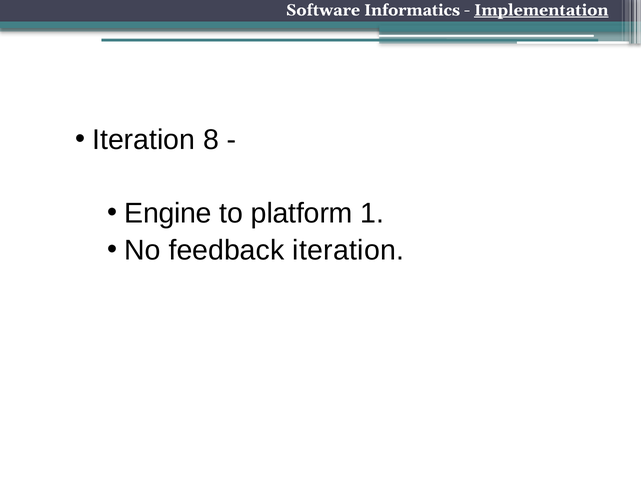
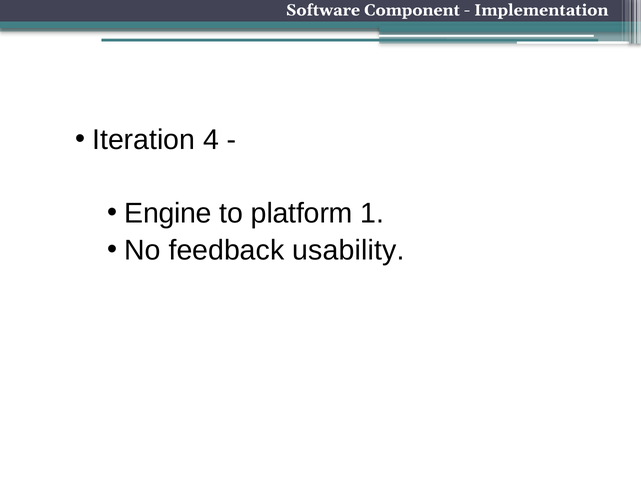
Informatics: Informatics -> Component
Implementation underline: present -> none
8: 8 -> 4
feedback iteration: iteration -> usability
